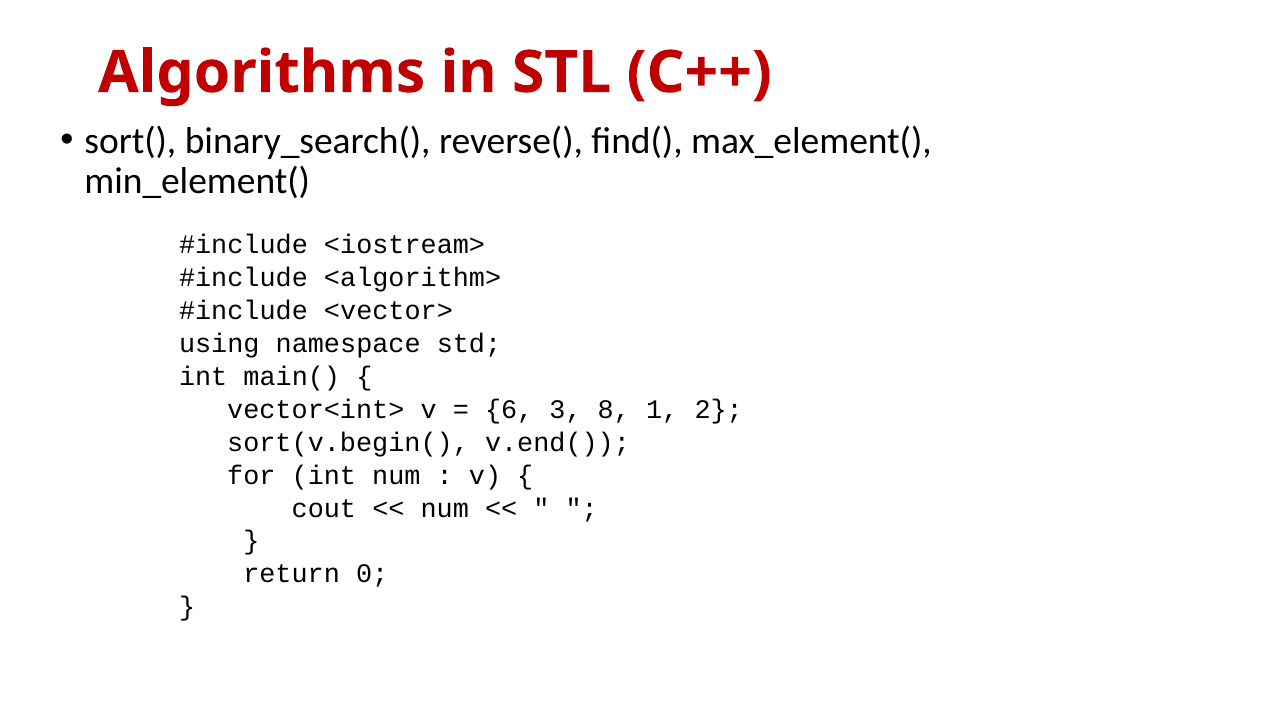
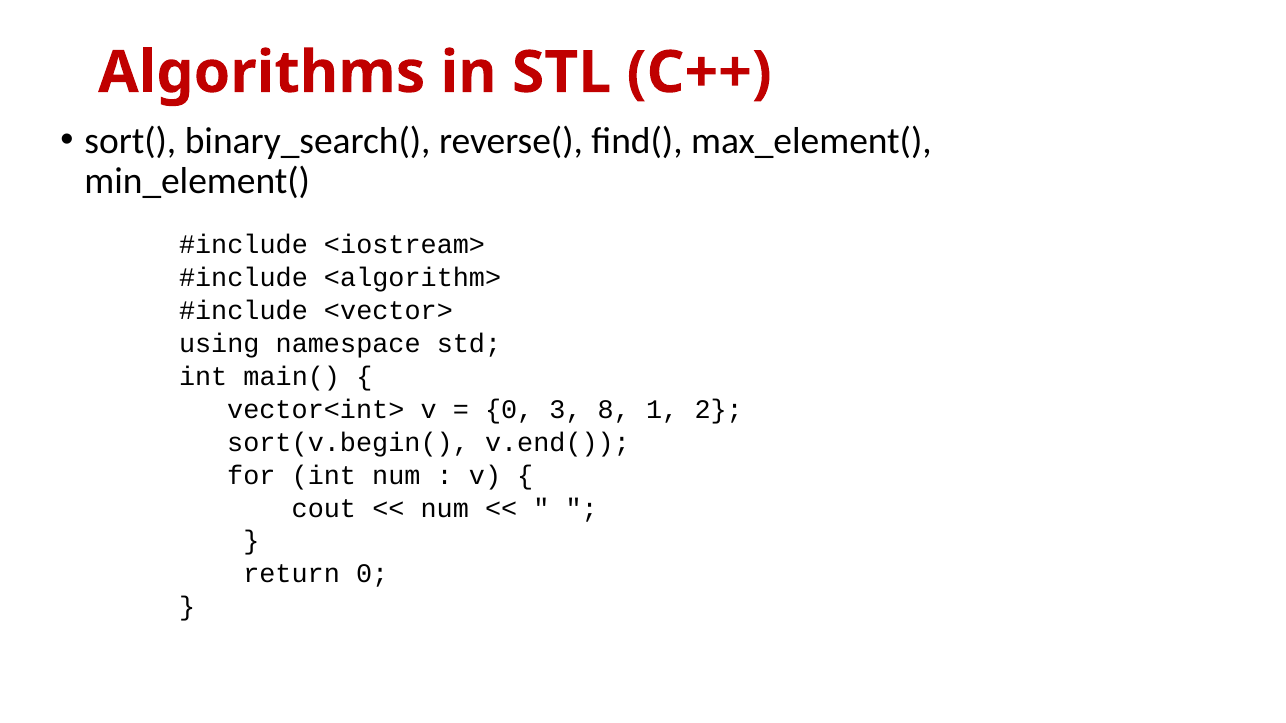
6 at (509, 410): 6 -> 0
